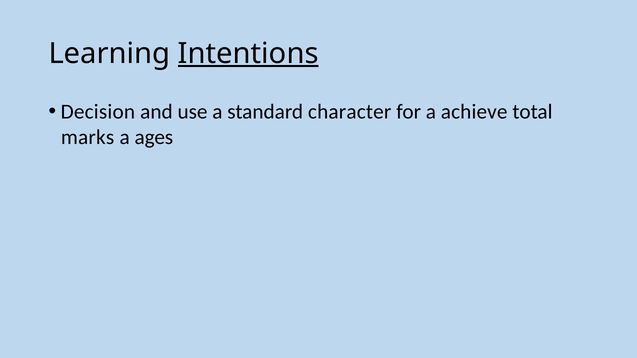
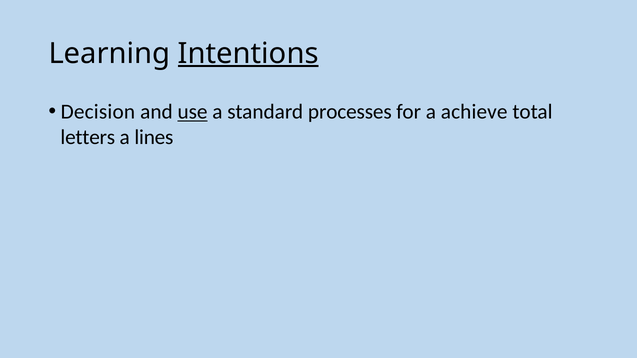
use underline: none -> present
character: character -> processes
marks: marks -> letters
ages: ages -> lines
